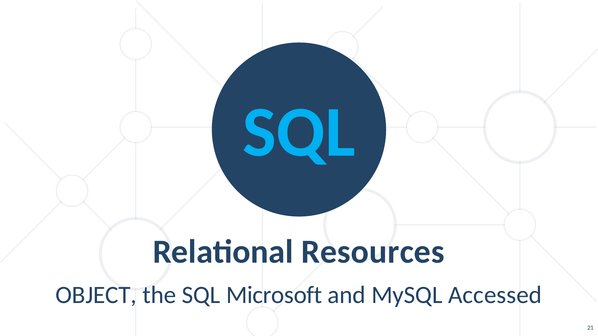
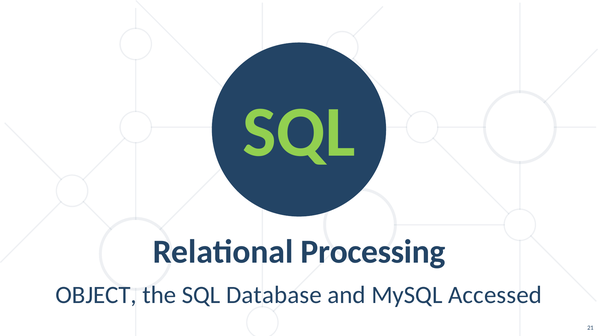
SQL at (299, 132) colour: light blue -> light green
Resources: Resources -> Processing
Microsoft: Microsoft -> Database
